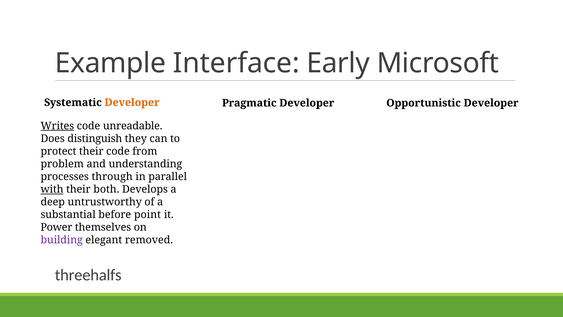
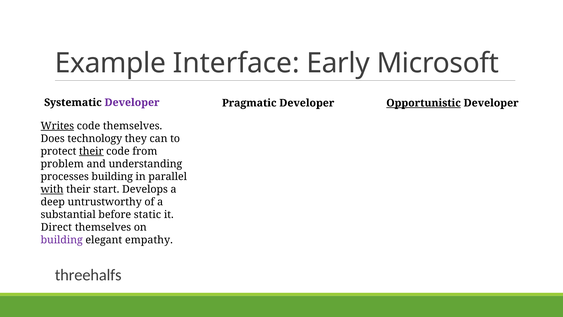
Developer at (132, 102) colour: orange -> purple
Opportunistic underline: none -> present
code unreadable: unreadable -> themselves
distinguish: distinguish -> technology
their at (91, 151) underline: none -> present
processes through: through -> building
both: both -> start
point: point -> static
Power: Power -> Direct
removed: removed -> empathy
